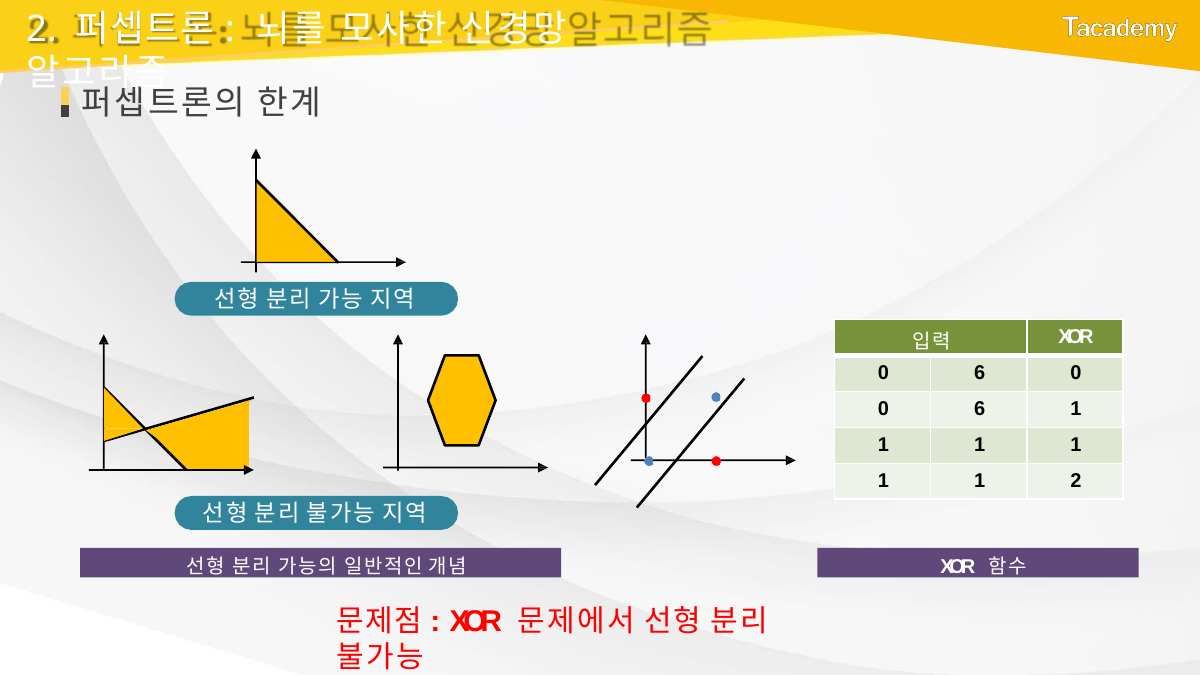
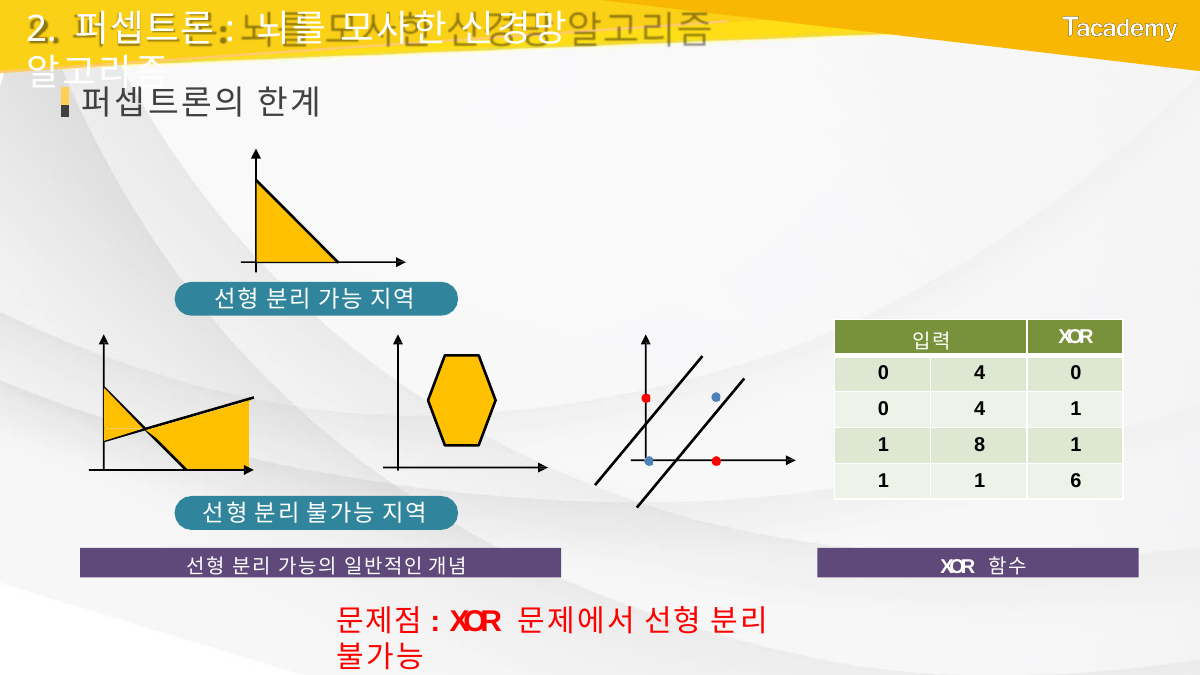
6 at (980, 373): 6 -> 4
6 at (980, 408): 6 -> 4
1 at (980, 444): 1 -> 8
1 2: 2 -> 6
